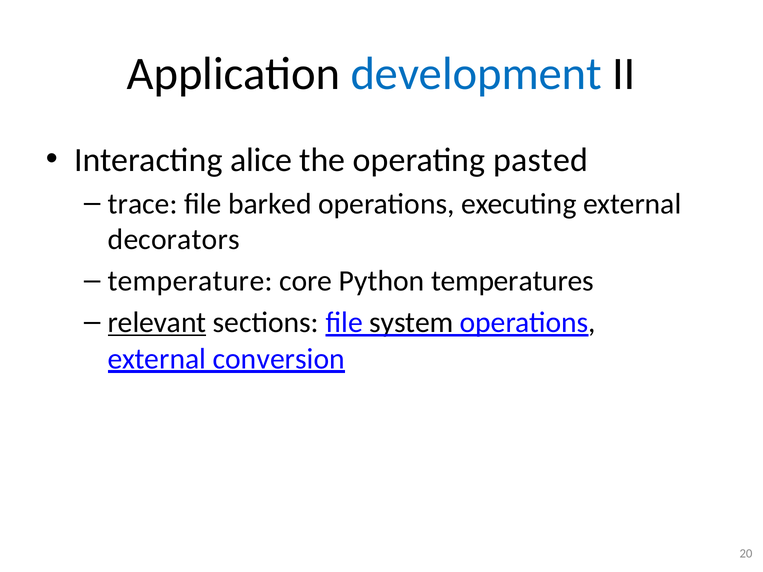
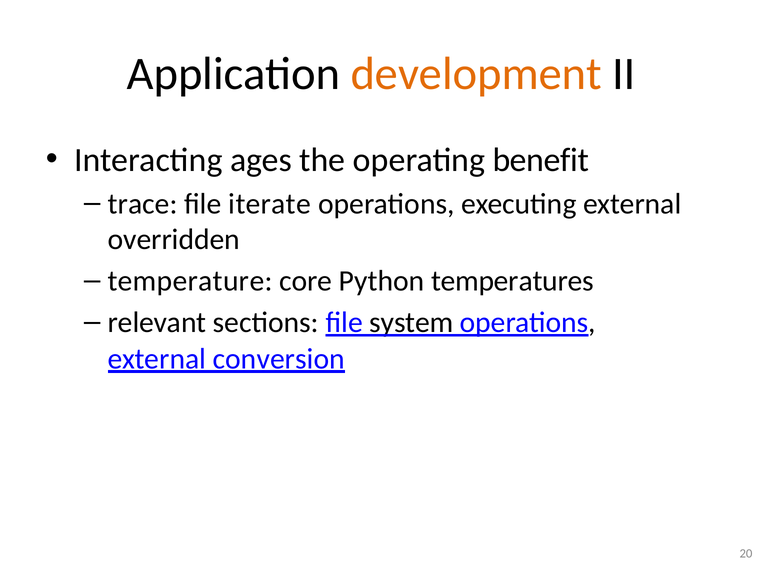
development colour: blue -> orange
alice: alice -> ages
pasted: pasted -> benefit
barked: barked -> iterate
decorators: decorators -> overridden
relevant underline: present -> none
